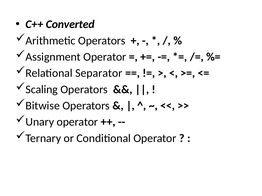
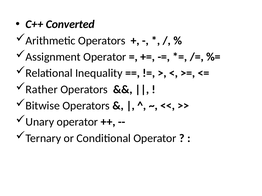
Separator: Separator -> Inequality
Scaling: Scaling -> Rather
